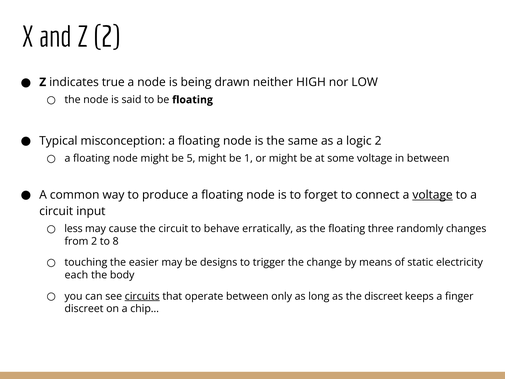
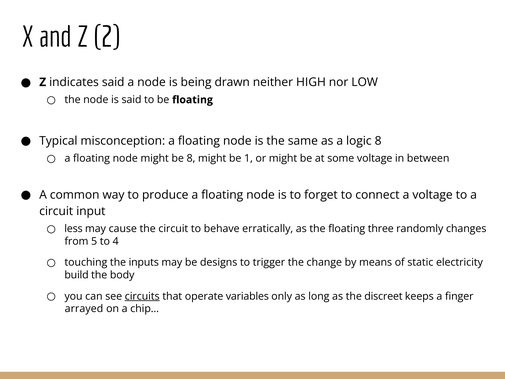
indicates true: true -> said
logic 2: 2 -> 8
be 5: 5 -> 8
voltage at (433, 195) underline: present -> none
from 2: 2 -> 5
8: 8 -> 4
easier: easier -> inputs
each: each -> build
operate between: between -> variables
discreet at (84, 309): discreet -> arrayed
